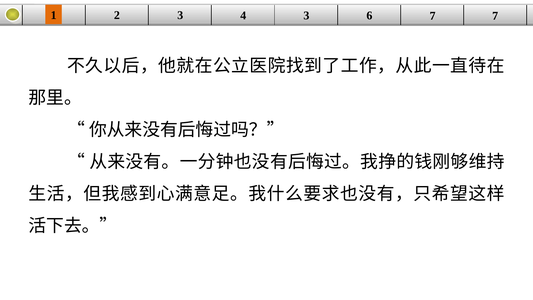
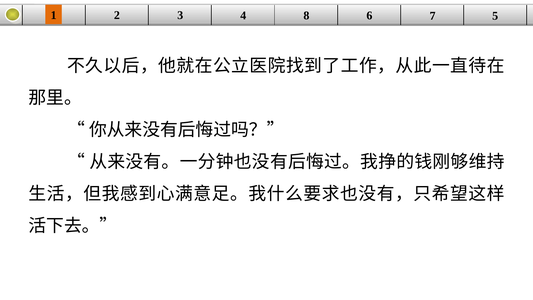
4 3: 3 -> 8
7 7: 7 -> 5
